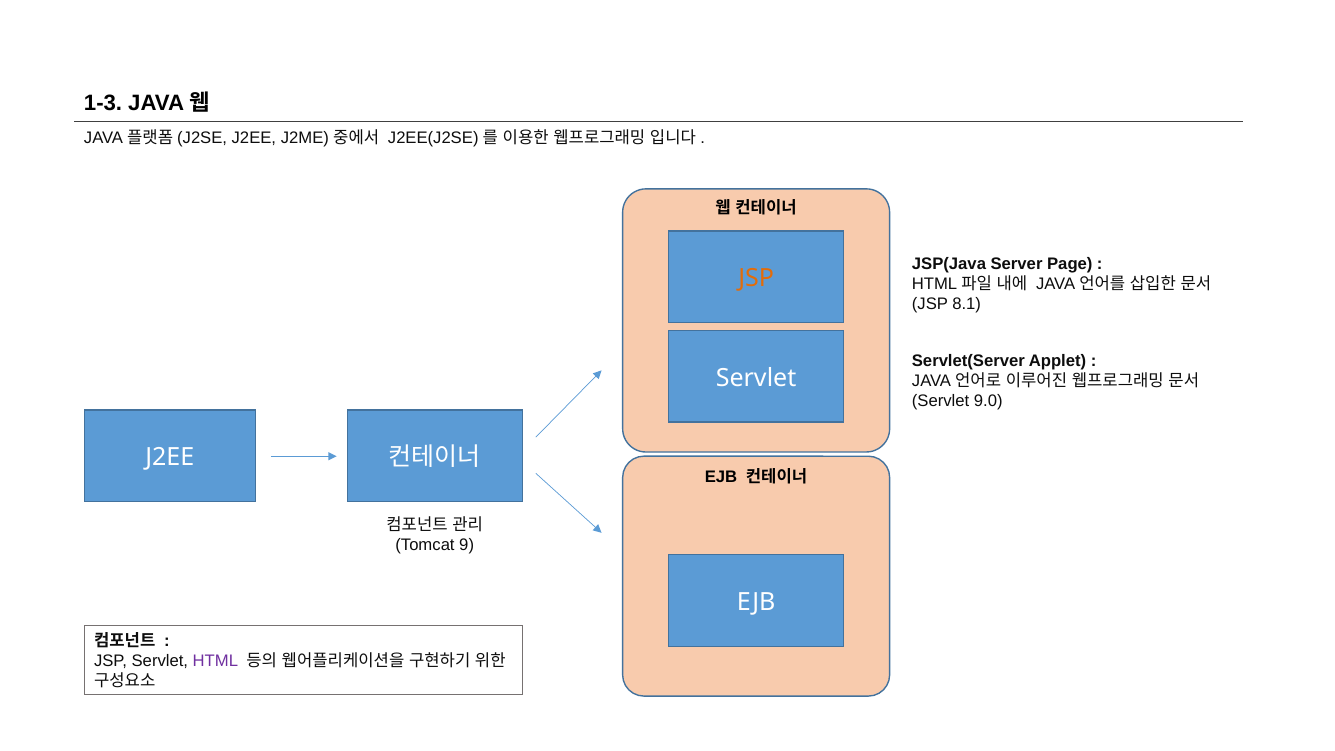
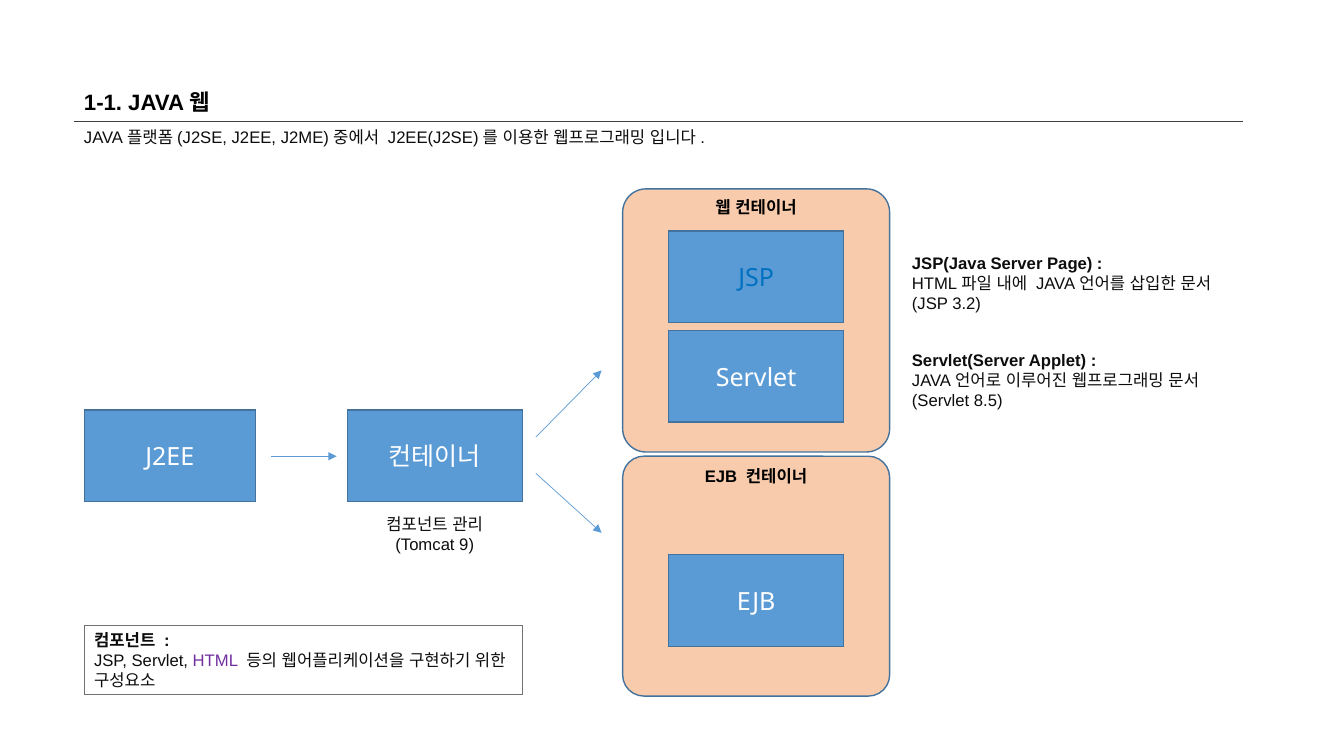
1-3: 1-3 -> 1-1
JSP at (756, 279) colour: orange -> blue
8.1: 8.1 -> 3.2
9.0: 9.0 -> 8.5
